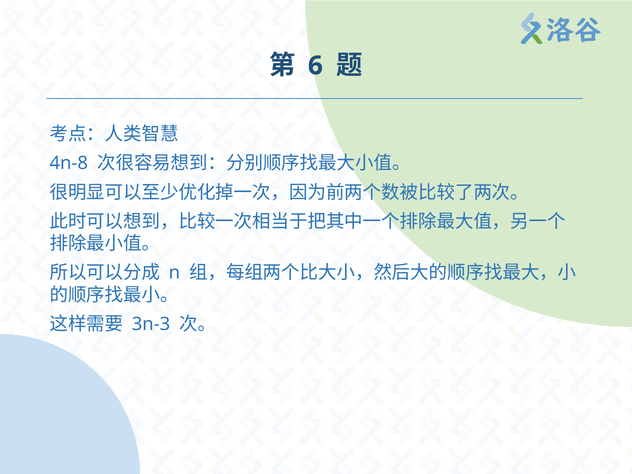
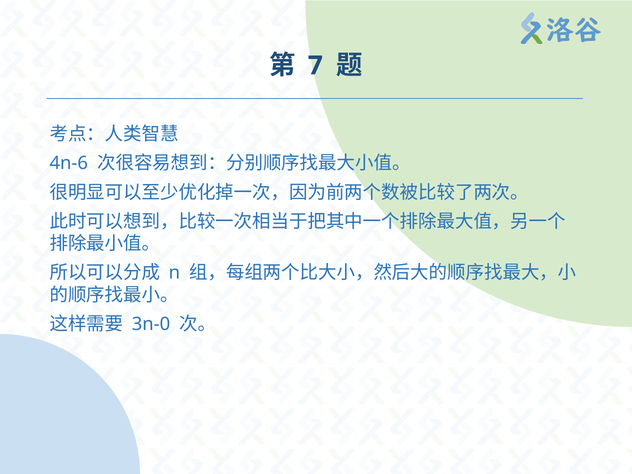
6: 6 -> 7
4n-8: 4n-8 -> 4n-6
3n-3: 3n-3 -> 3n-0
